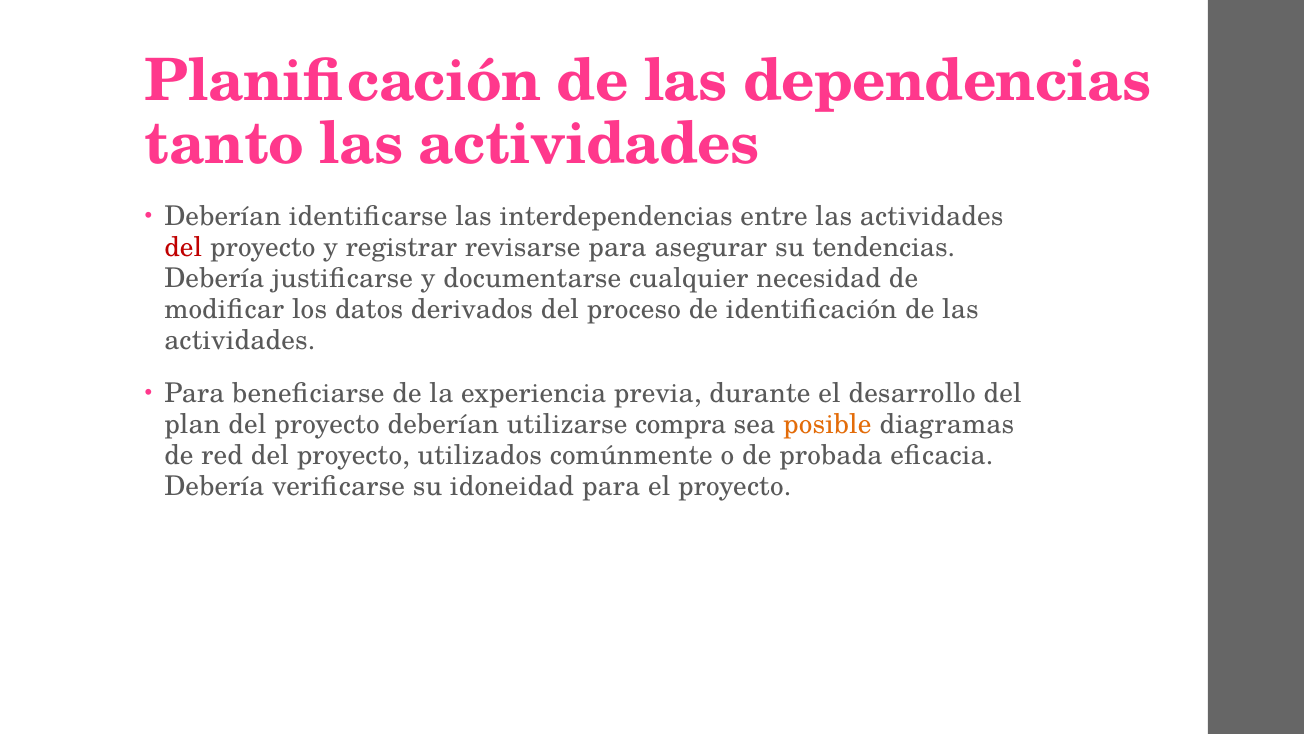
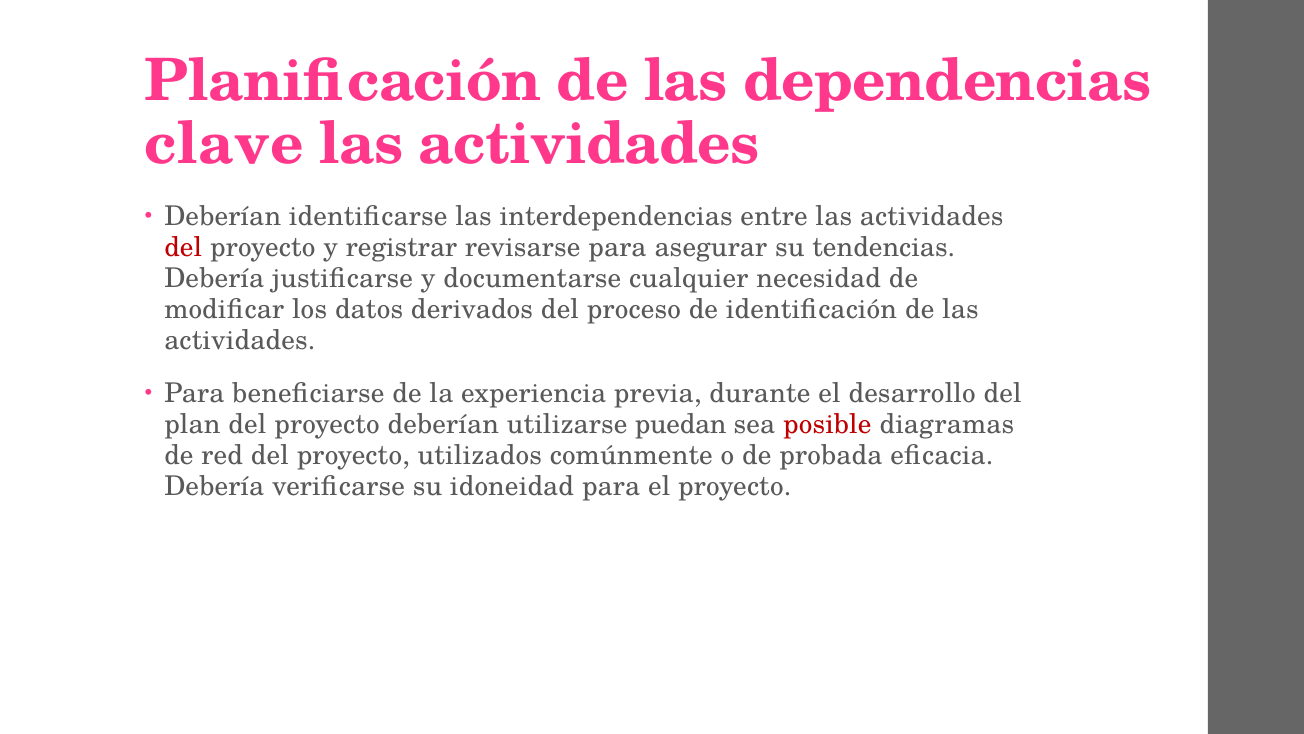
tanto: tanto -> clave
compra: compra -> puedan
posible colour: orange -> red
